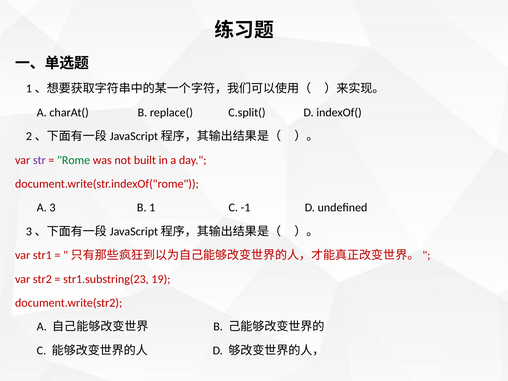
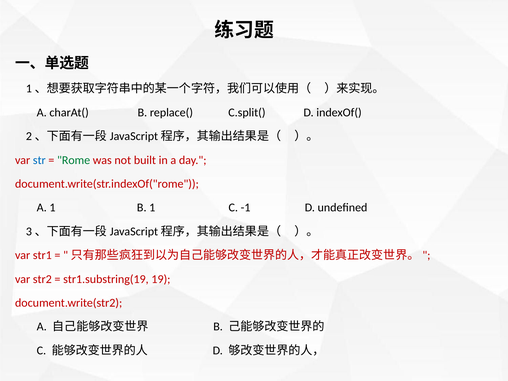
str colour: purple -> blue
A 3: 3 -> 1
str1.substring(23: str1.substring(23 -> str1.substring(19
